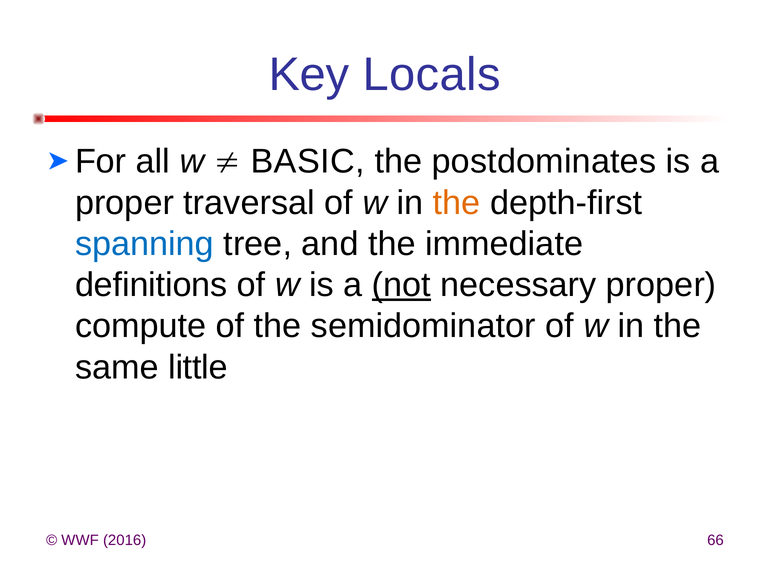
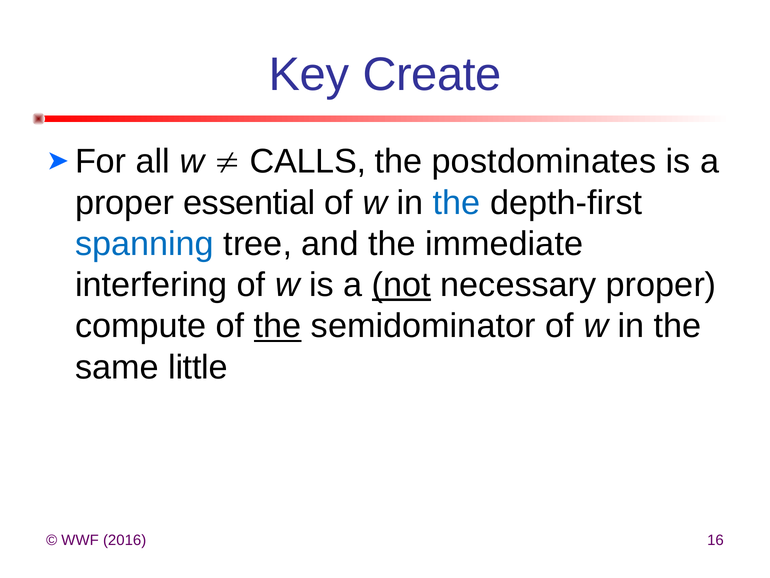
Locals: Locals -> Create
BASIC: BASIC -> CALLS
traversal: traversal -> essential
the at (457, 203) colour: orange -> blue
definitions: definitions -> interfering
the at (278, 326) underline: none -> present
66: 66 -> 16
